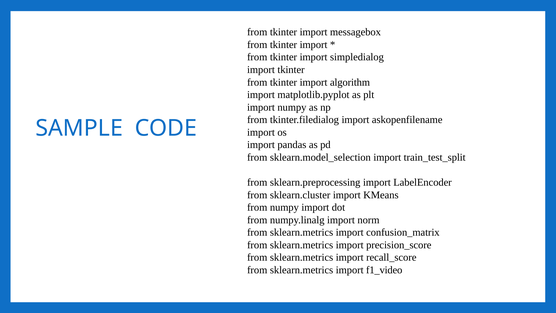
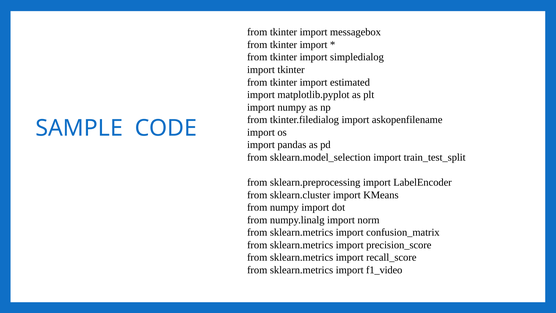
algorithm: algorithm -> estimated
